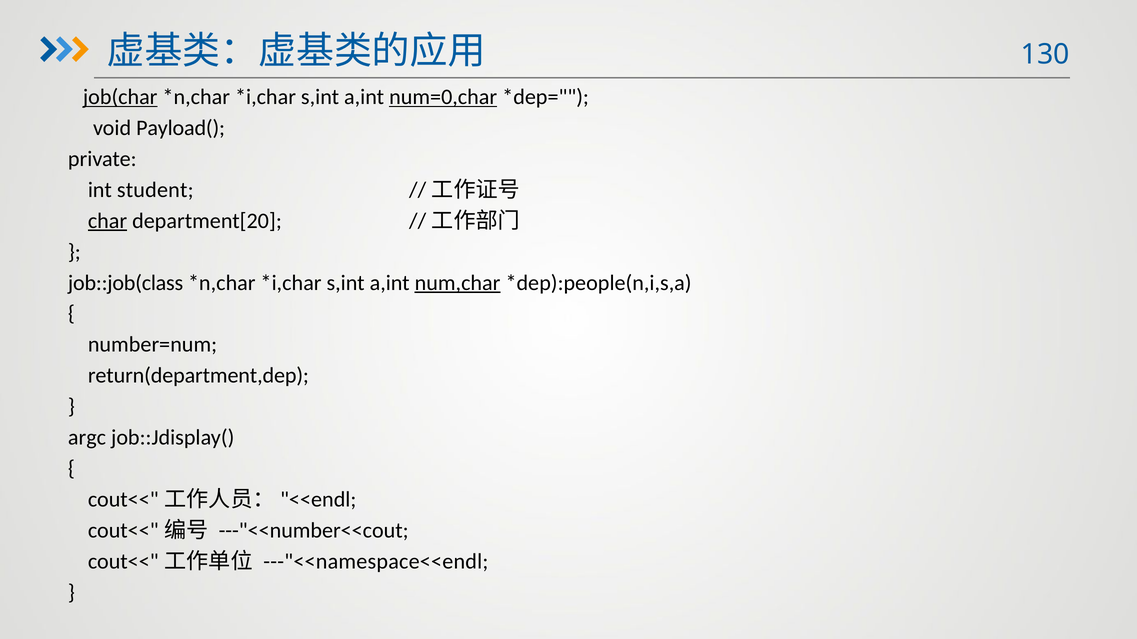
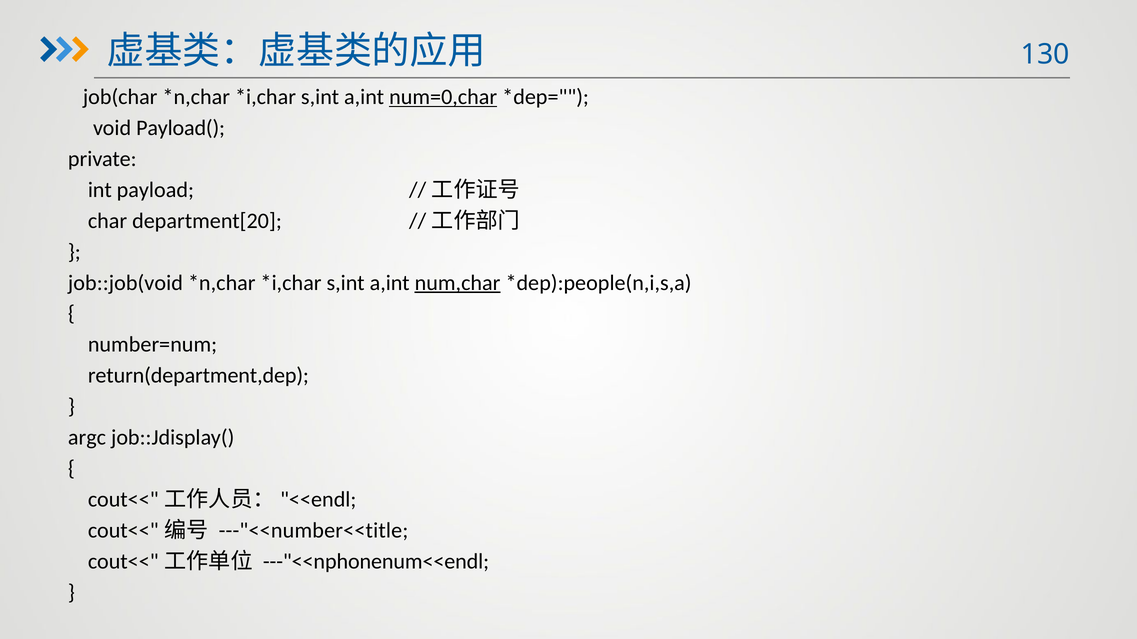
job(char underline: present -> none
student: student -> payload
char underline: present -> none
job::job(class: job::job(class -> job::job(void
---"<<number<<cout: ---"<<number<<cout -> ---"<<number<<title
---"<<namespace<<endl: ---"<<namespace<<endl -> ---"<<nphonenum<<endl
